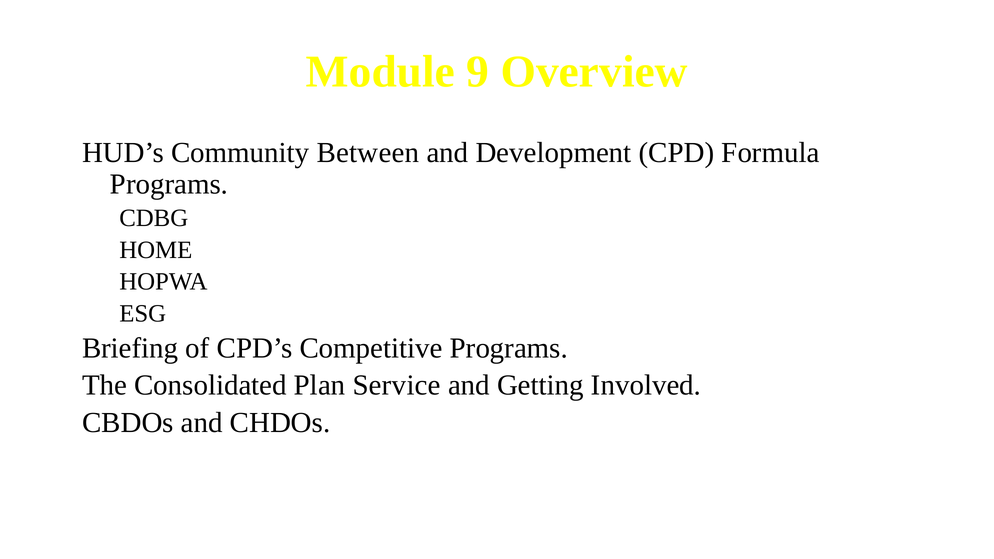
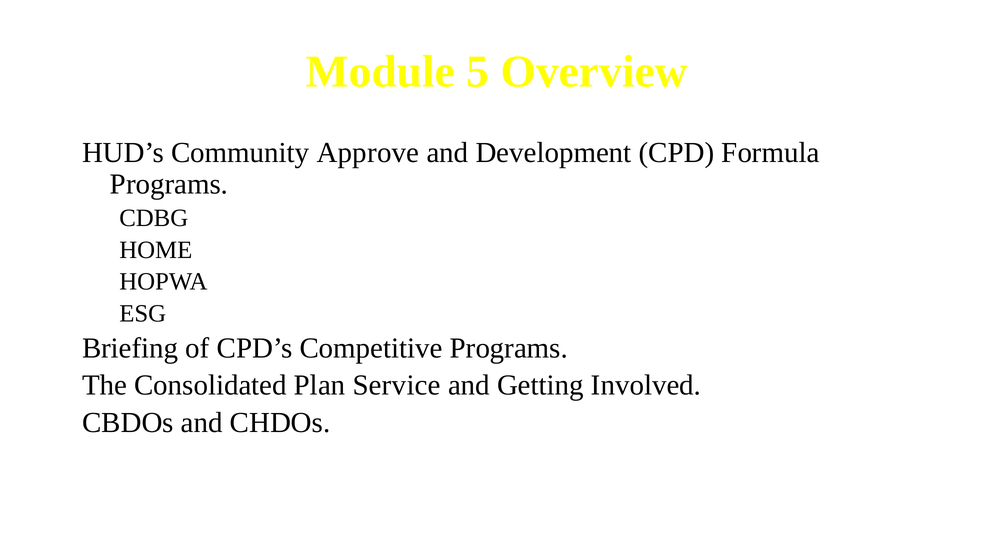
9: 9 -> 5
Between: Between -> Approve
